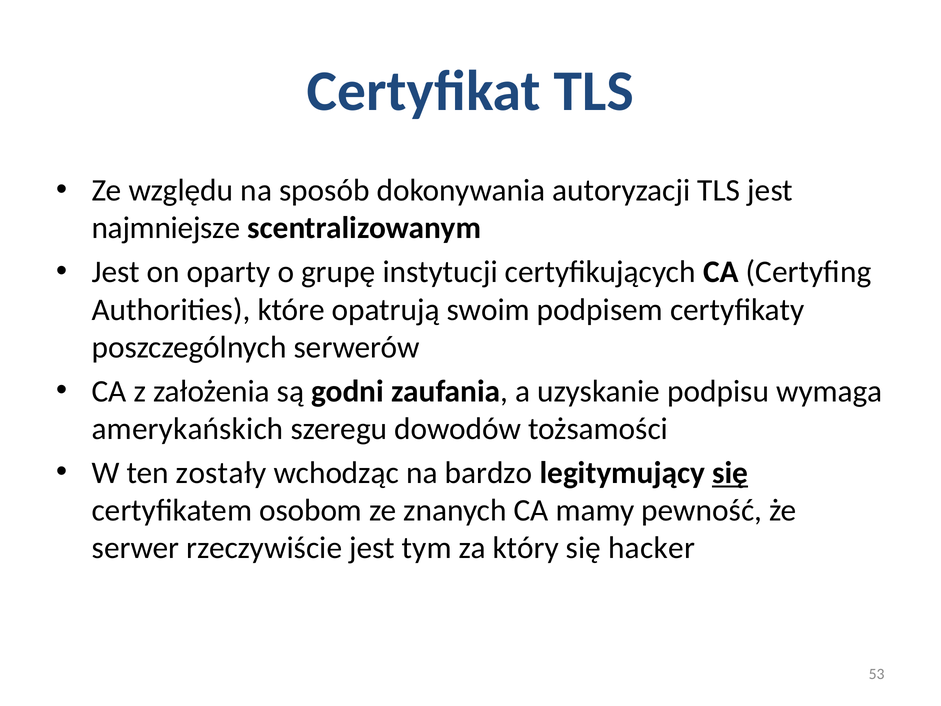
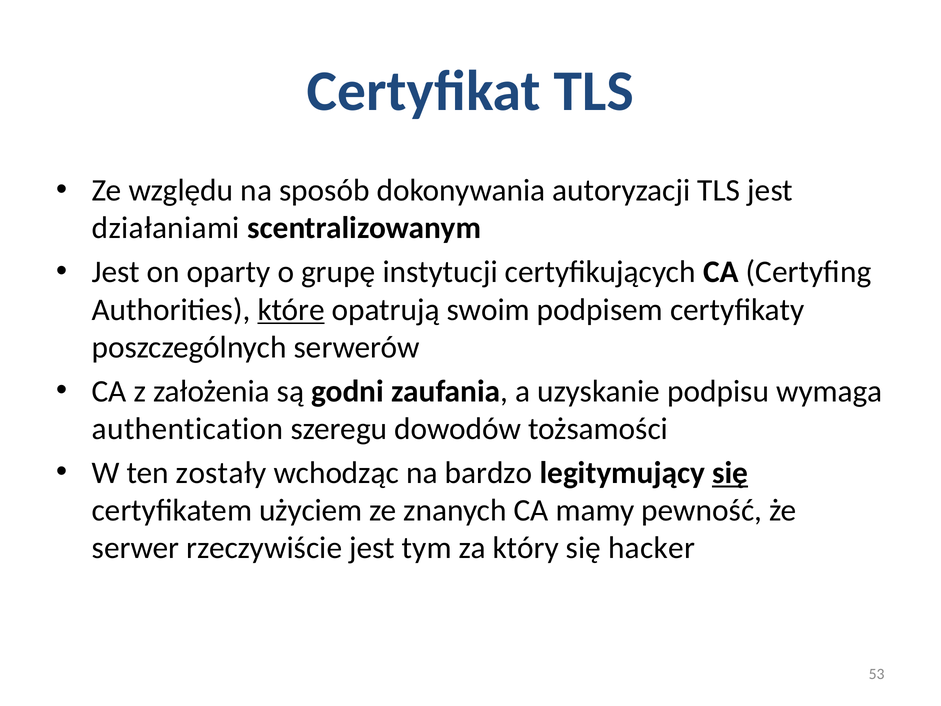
najmniejsze: najmniejsze -> działaniami
które underline: none -> present
amerykańskich: amerykańskich -> authentication
osobom: osobom -> użyciem
